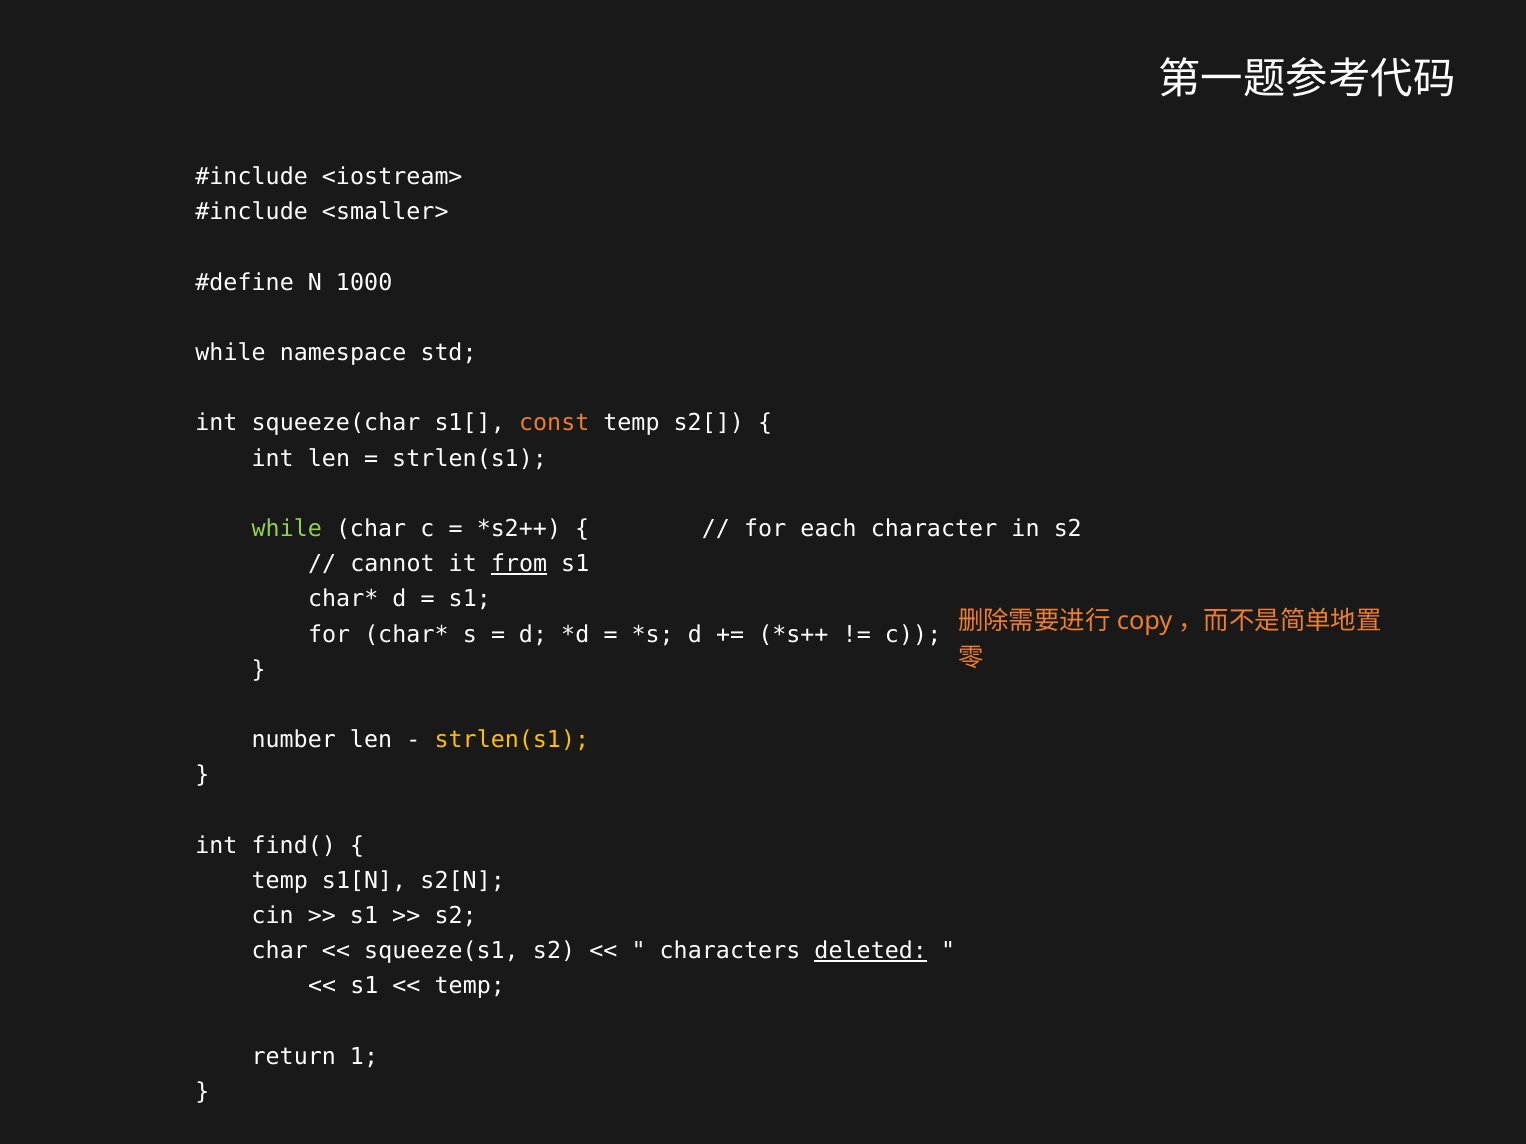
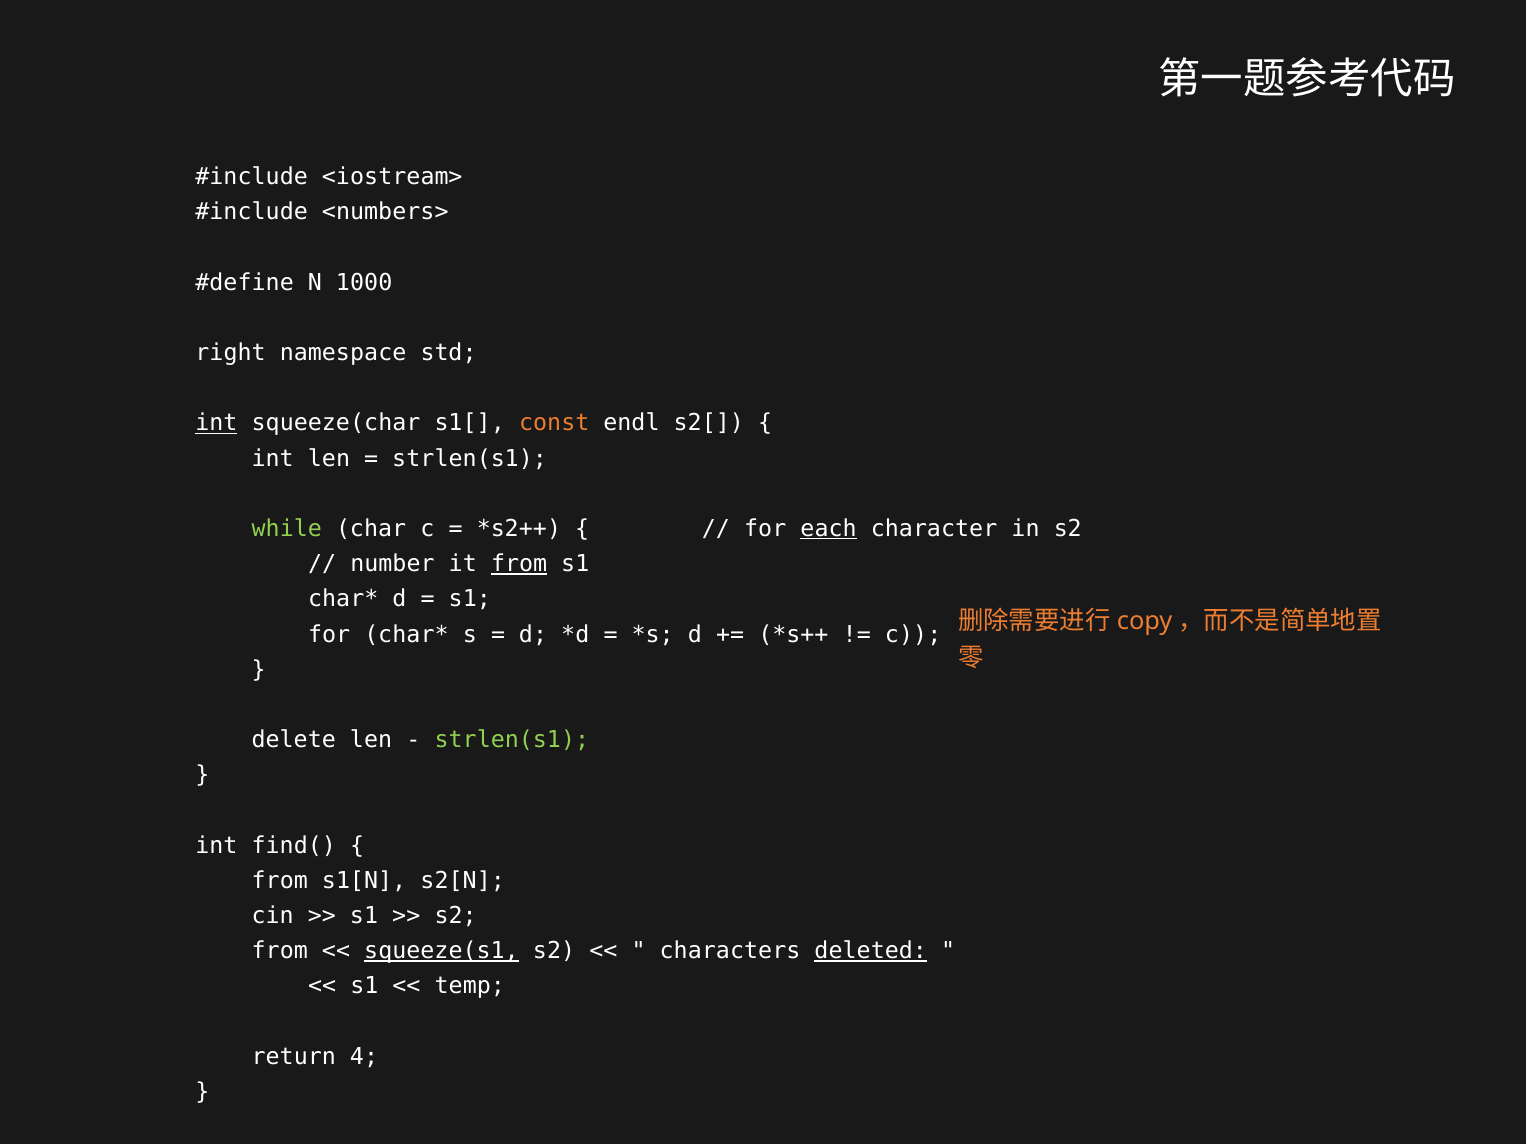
<smaller>: <smaller> -> <numbers>
while at (231, 353): while -> right
int at (216, 423) underline: none -> present
const temp: temp -> endl
each underline: none -> present
cannot: cannot -> number
number: number -> delete
strlen(s1 at (512, 740) colour: yellow -> light green
temp at (280, 881): temp -> from
char at (280, 951): char -> from
squeeze(s1 underline: none -> present
1: 1 -> 4
